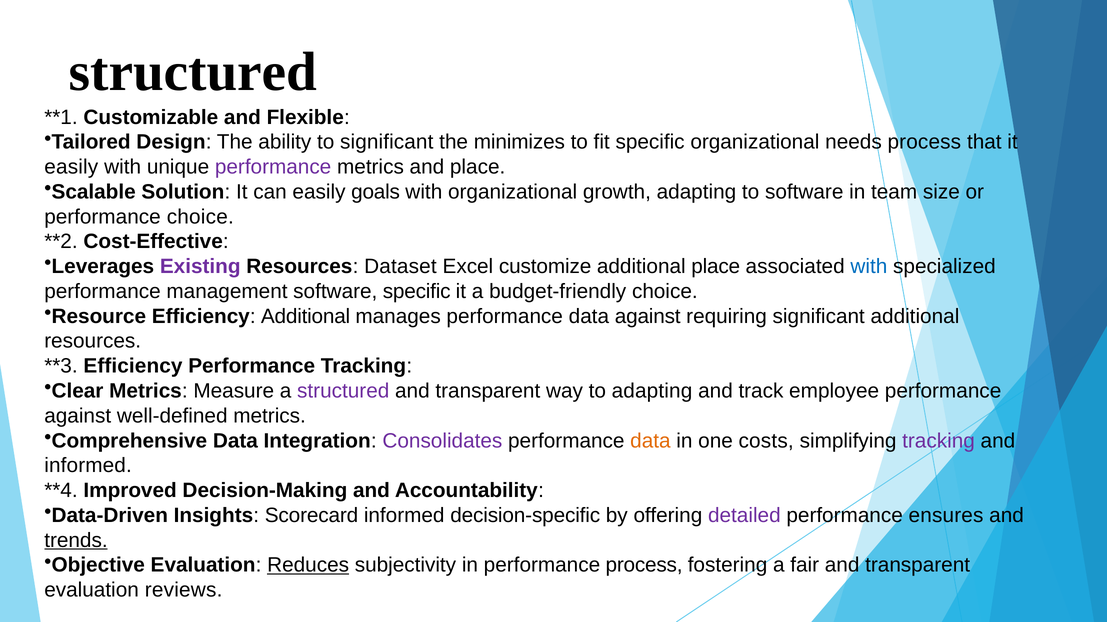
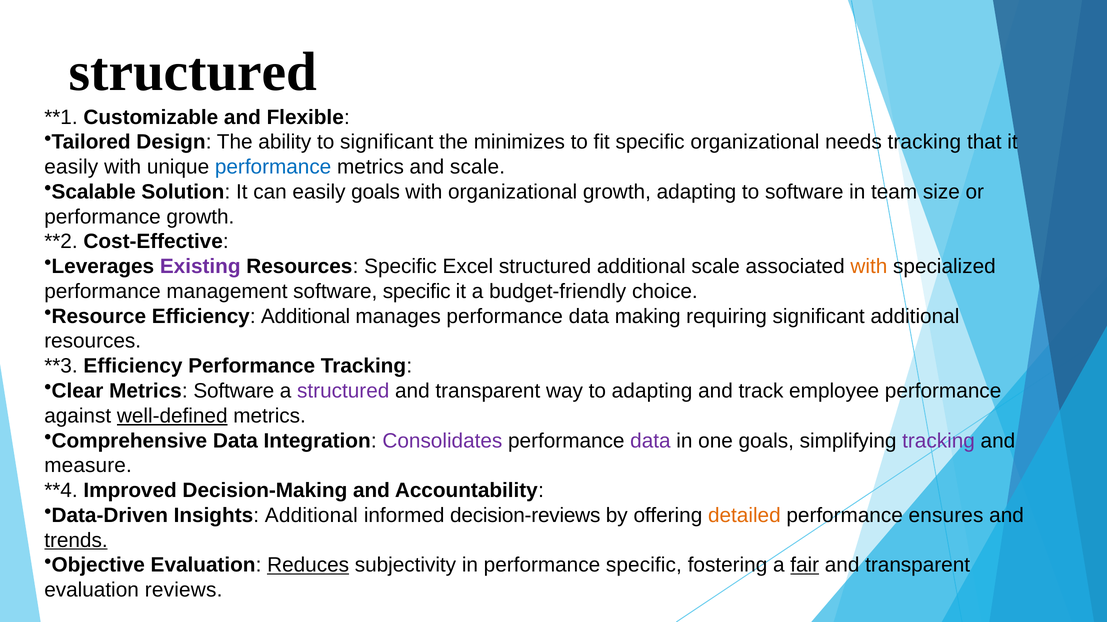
needs process: process -> tracking
performance at (273, 167) colour: purple -> blue
and place: place -> scale
performance choice: choice -> growth
Resources Dataset: Dataset -> Specific
Excel customize: customize -> structured
additional place: place -> scale
with at (869, 267) colour: blue -> orange
data against: against -> making
Metrics Measure: Measure -> Software
well-defined underline: none -> present
data at (650, 441) colour: orange -> purple
one costs: costs -> goals
informed at (88, 466): informed -> measure
Insights Scorecard: Scorecard -> Additional
decision-specific: decision-specific -> decision-reviews
detailed colour: purple -> orange
performance process: process -> specific
fair underline: none -> present
